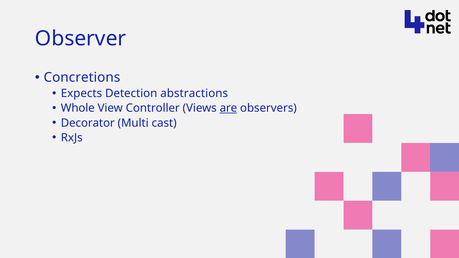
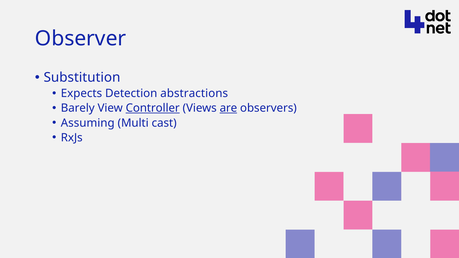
Concretions: Concretions -> Substitution
Whole: Whole -> Barely
Controller underline: none -> present
Decorator: Decorator -> Assuming
